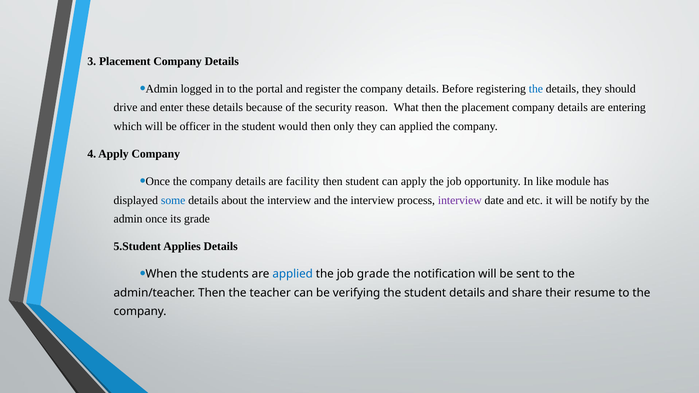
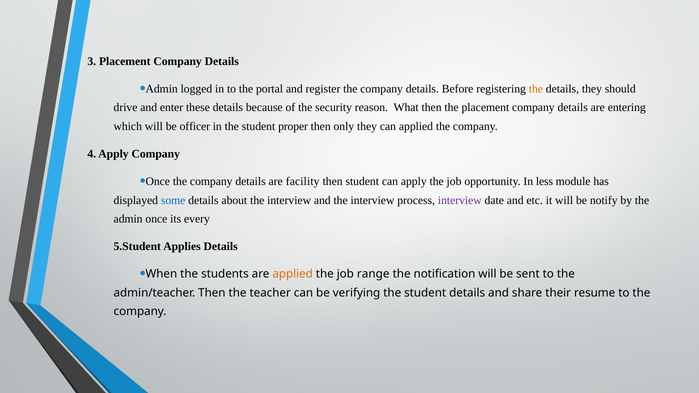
the at (536, 89) colour: blue -> orange
would: would -> proper
like: like -> less
its grade: grade -> every
applied at (293, 274) colour: blue -> orange
job grade: grade -> range
